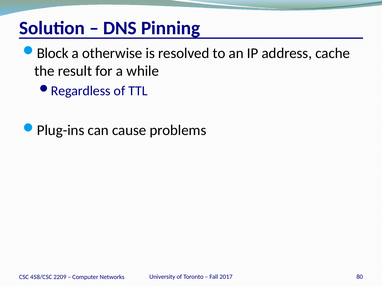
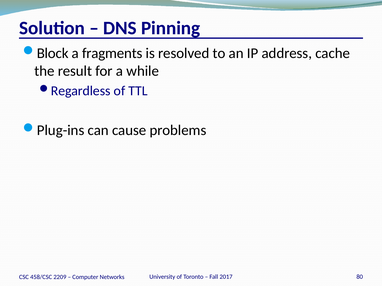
otherwise: otherwise -> fragments
